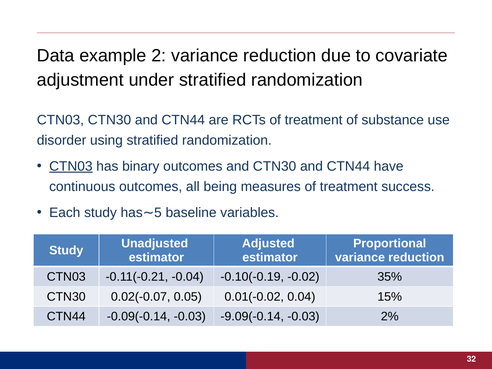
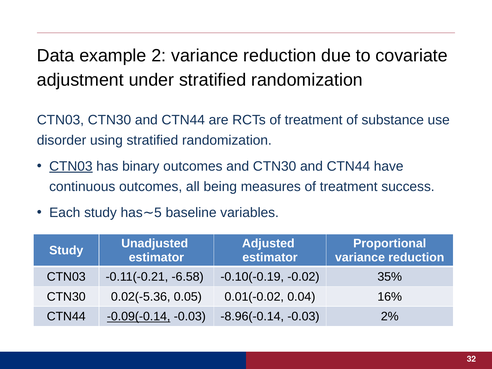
-0.04: -0.04 -> -6.58
0.02(-0.07: 0.02(-0.07 -> 0.02(-5.36
15%: 15% -> 16%
-0.09(-0.14 underline: none -> present
-9.09(-0.14: -9.09(-0.14 -> -8.96(-0.14
